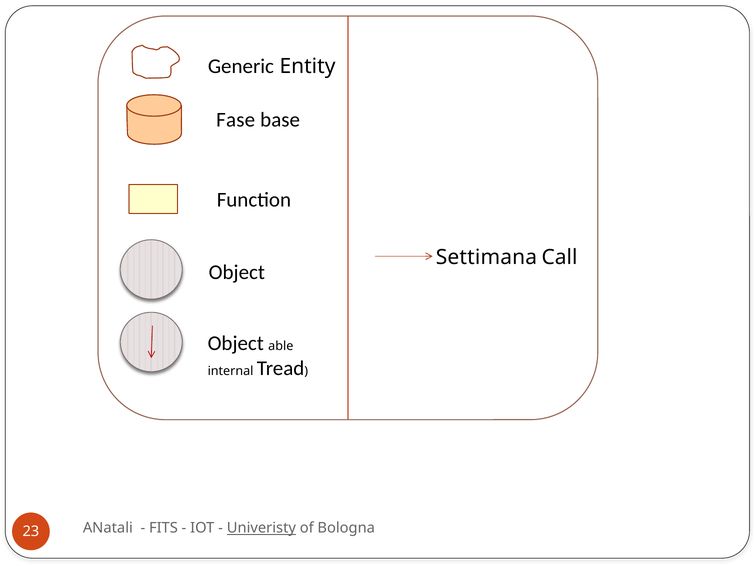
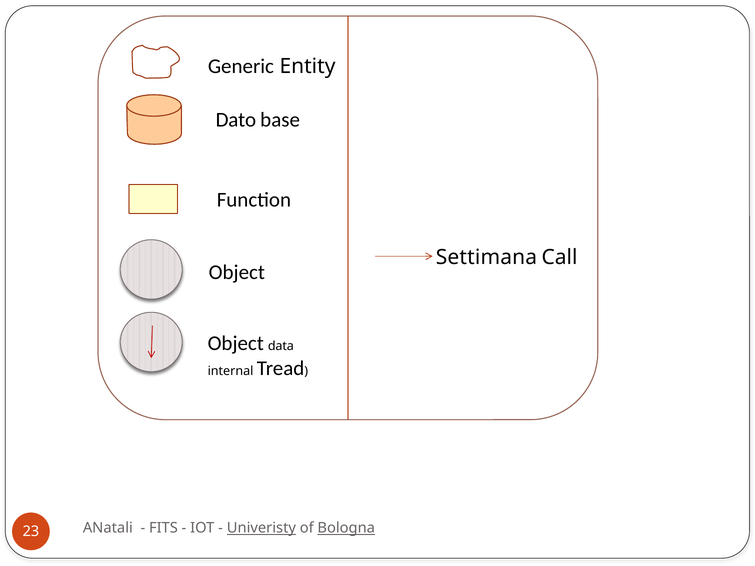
Fase: Fase -> Dato
able: able -> data
Bologna underline: none -> present
